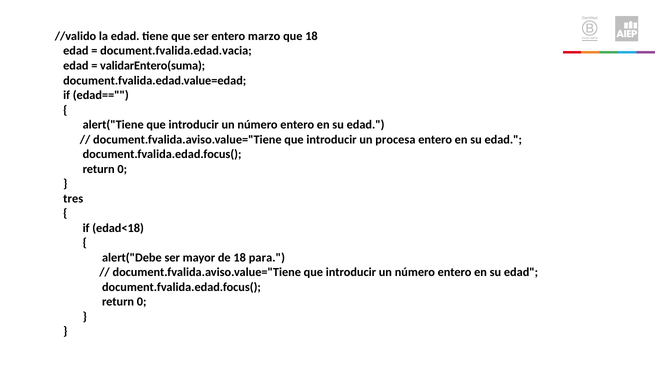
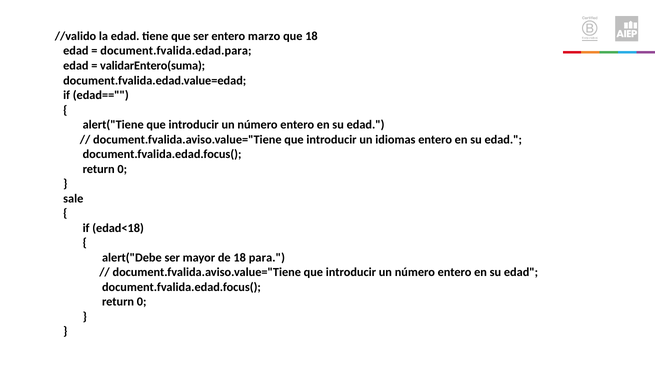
document.fvalida.edad.vacia: document.fvalida.edad.vacia -> document.fvalida.edad.para
procesa: procesa -> idiomas
tres: tres -> sale
